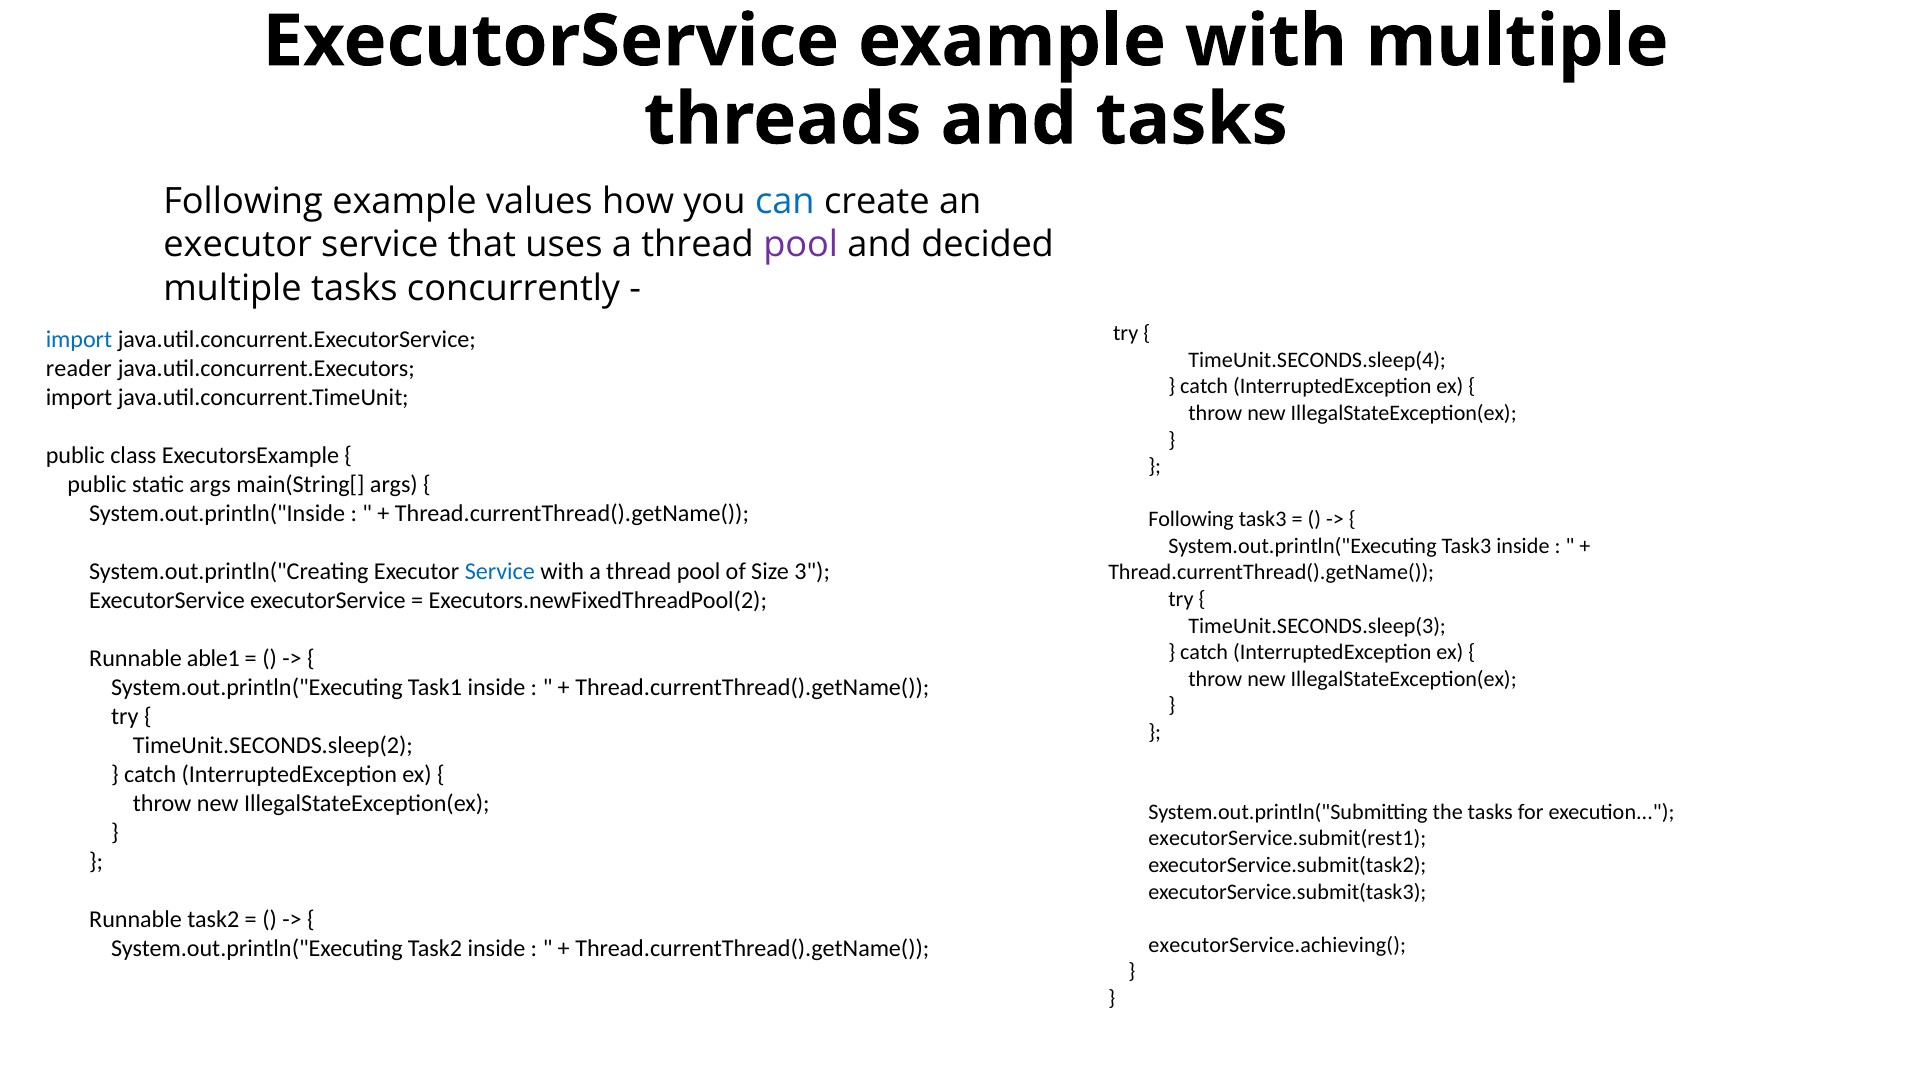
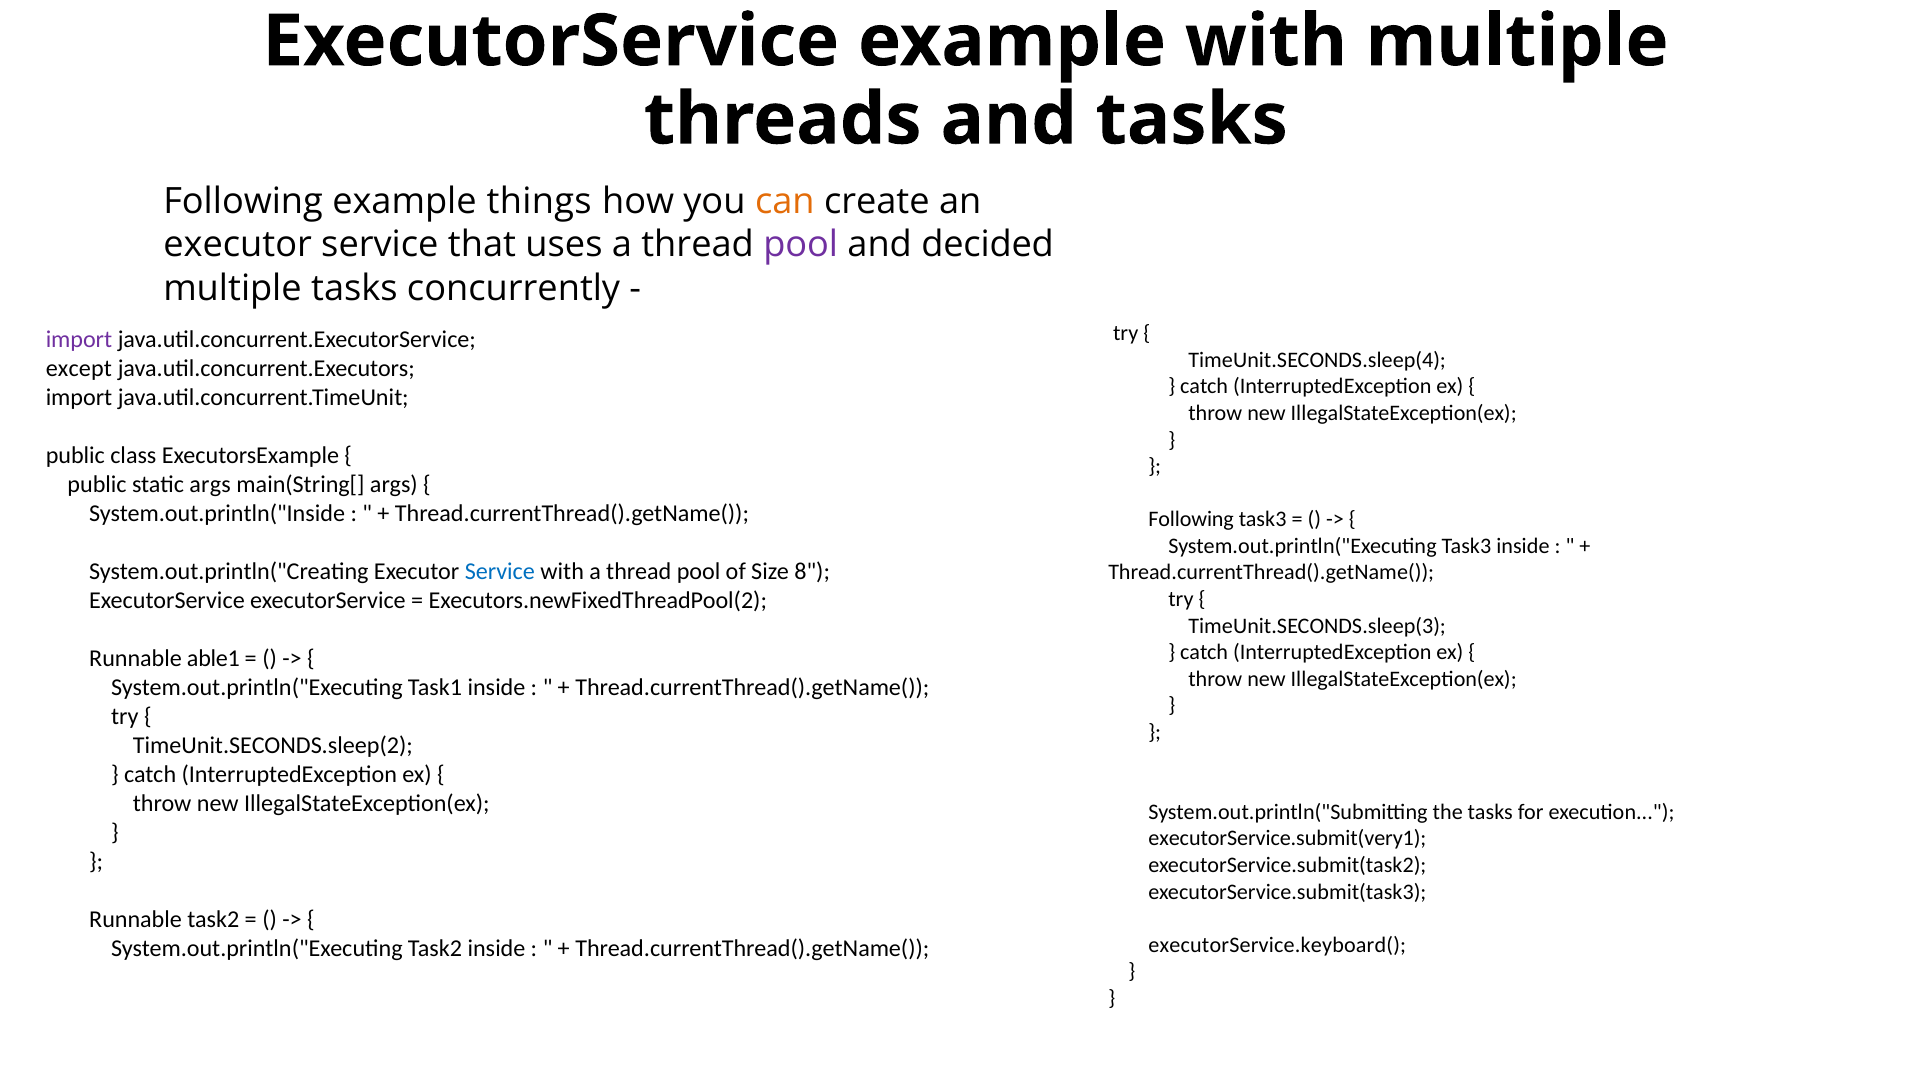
values: values -> things
can colour: blue -> orange
import at (79, 339) colour: blue -> purple
reader: reader -> except
3: 3 -> 8
executorService.submit(rest1: executorService.submit(rest1 -> executorService.submit(very1
executorService.achieving(: executorService.achieving( -> executorService.keyboard(
